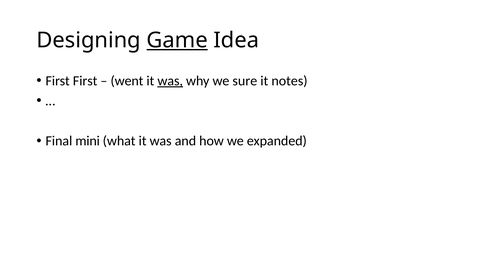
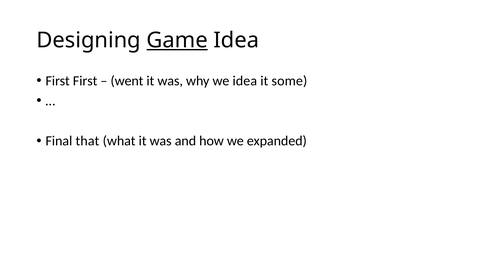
was at (170, 81) underline: present -> none
we sure: sure -> idea
notes: notes -> some
mini: mini -> that
